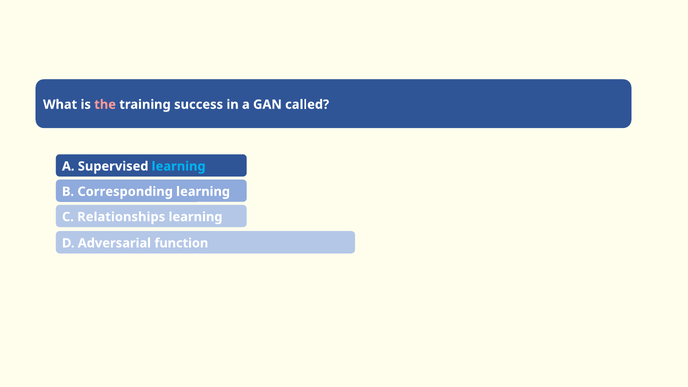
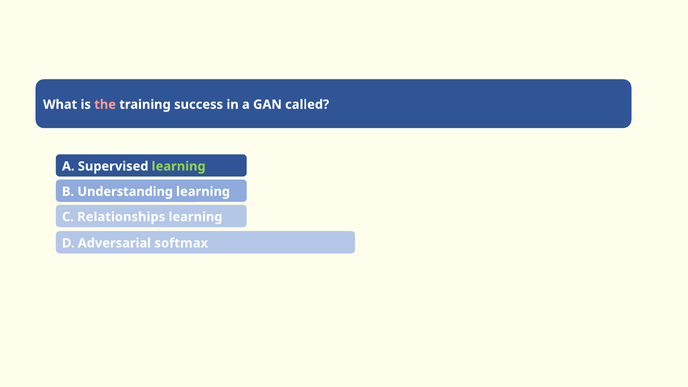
learning at (179, 166) colour: light blue -> light green
Corresponding: Corresponding -> Understanding
function: function -> softmax
